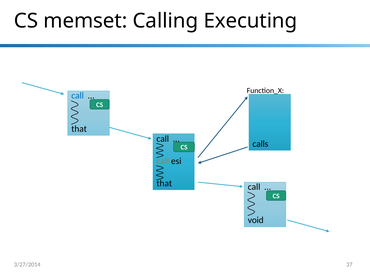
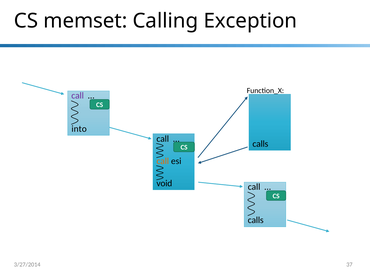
Executing: Executing -> Exception
call at (78, 96) colour: blue -> purple
that at (79, 129): that -> into
that at (164, 184): that -> void
void at (256, 220): void -> calls
